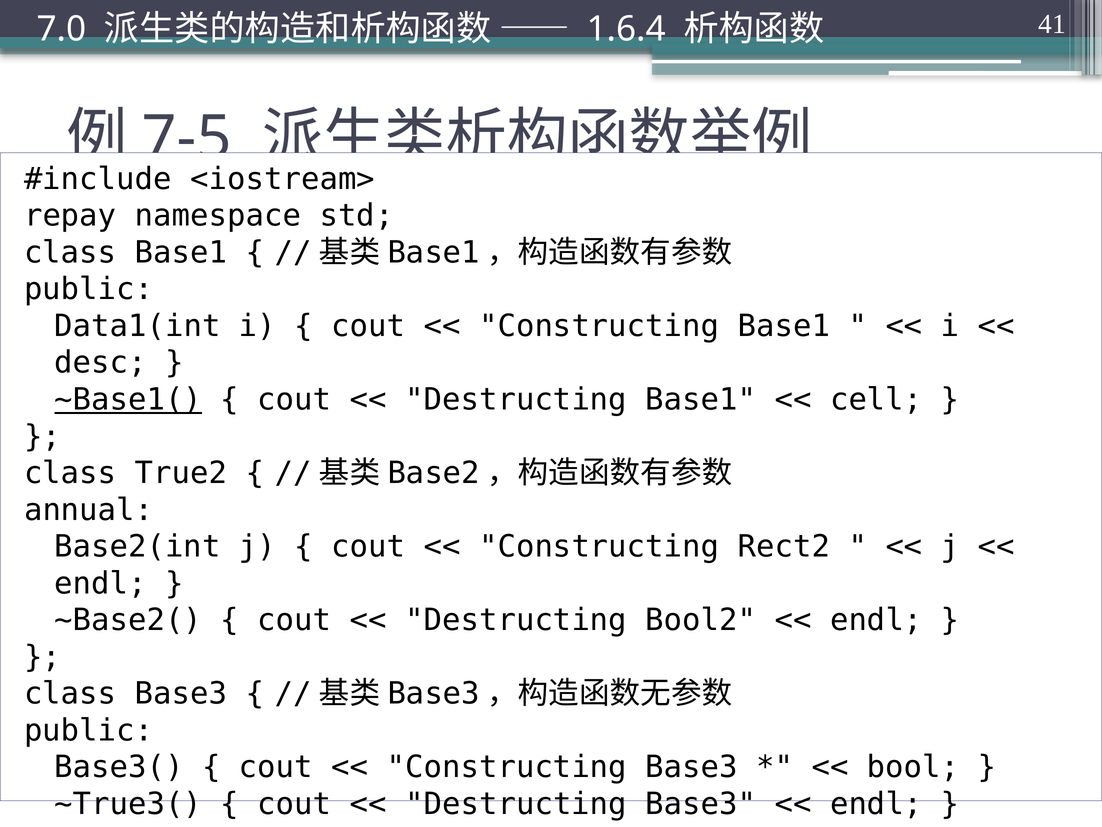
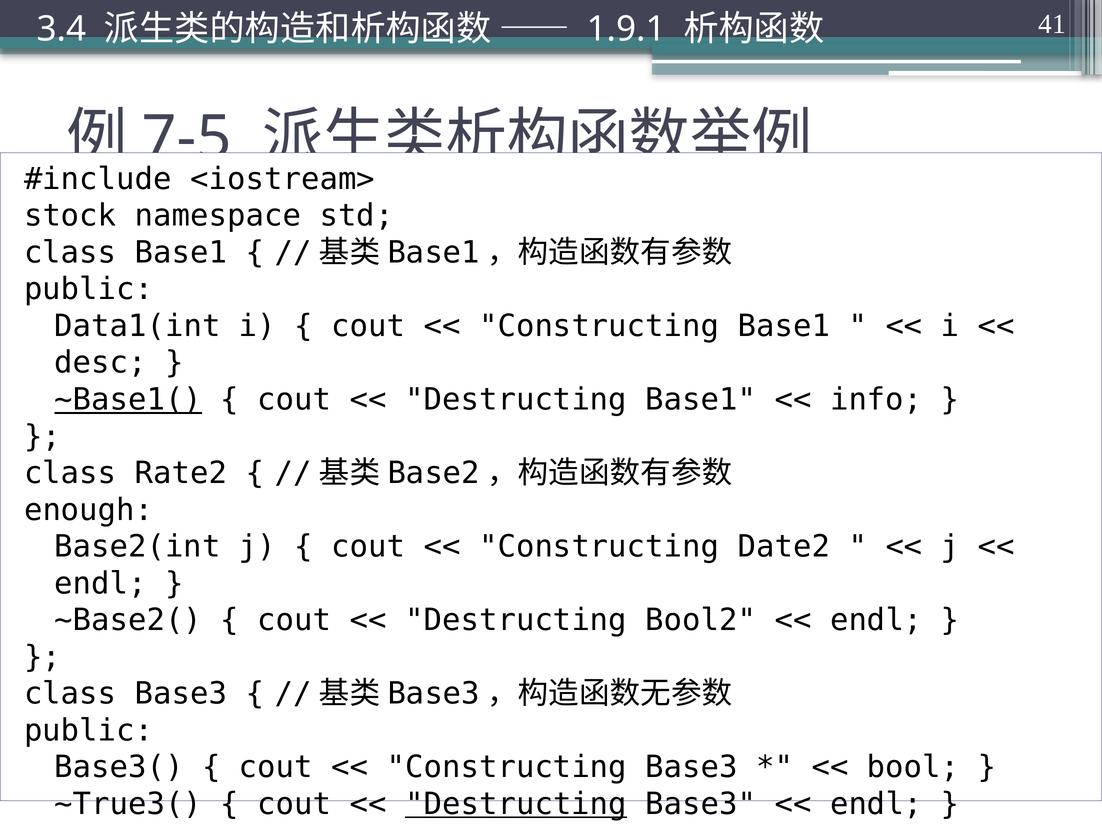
7.0: 7.0 -> 3.4
1.6.4: 1.6.4 -> 1.9.1
repay: repay -> stock
cell: cell -> info
True2: True2 -> Rate2
annual: annual -> enough
Rect2: Rect2 -> Date2
Destructing at (516, 804) underline: none -> present
